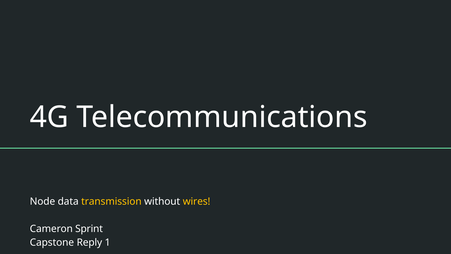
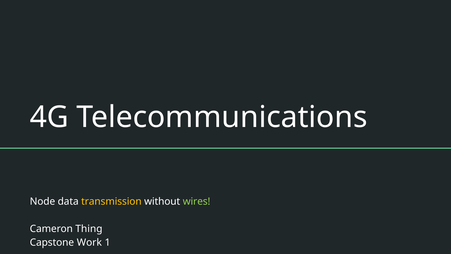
wires colour: yellow -> light green
Sprint: Sprint -> Thing
Reply: Reply -> Work
